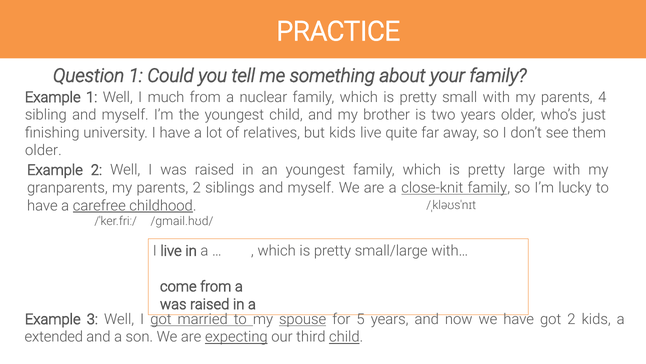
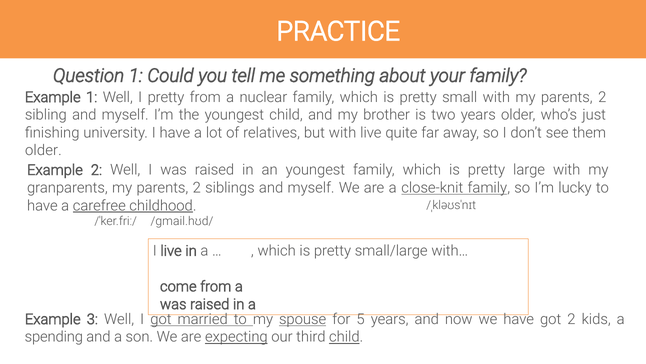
I much: much -> pretty
with my parents 4: 4 -> 2
but kids: kids -> with
extended: extended -> spending
